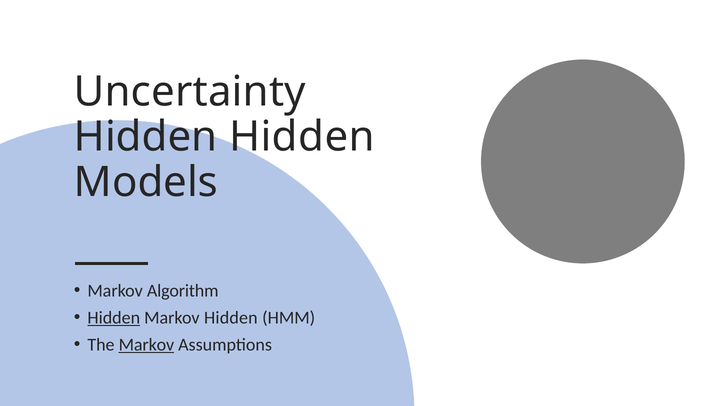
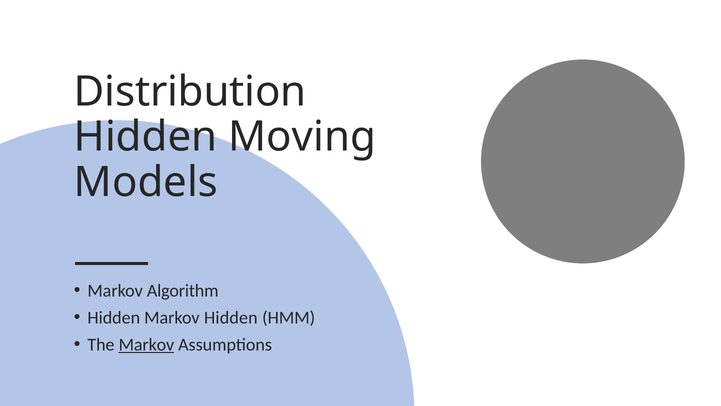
Uncertainty: Uncertainty -> Distribution
Hidden Hidden: Hidden -> Moving
Hidden at (114, 317) underline: present -> none
